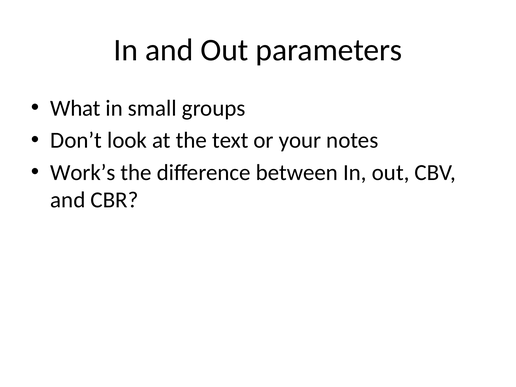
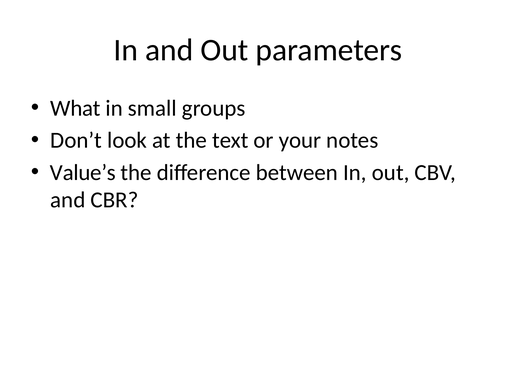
Work’s: Work’s -> Value’s
